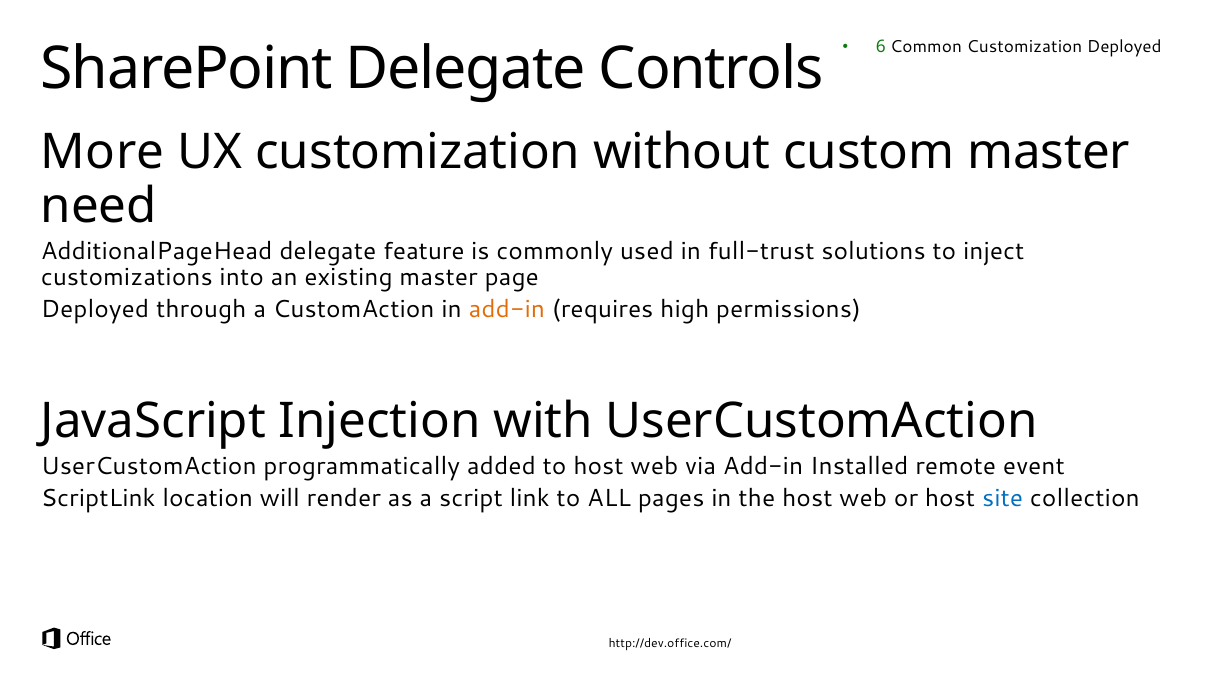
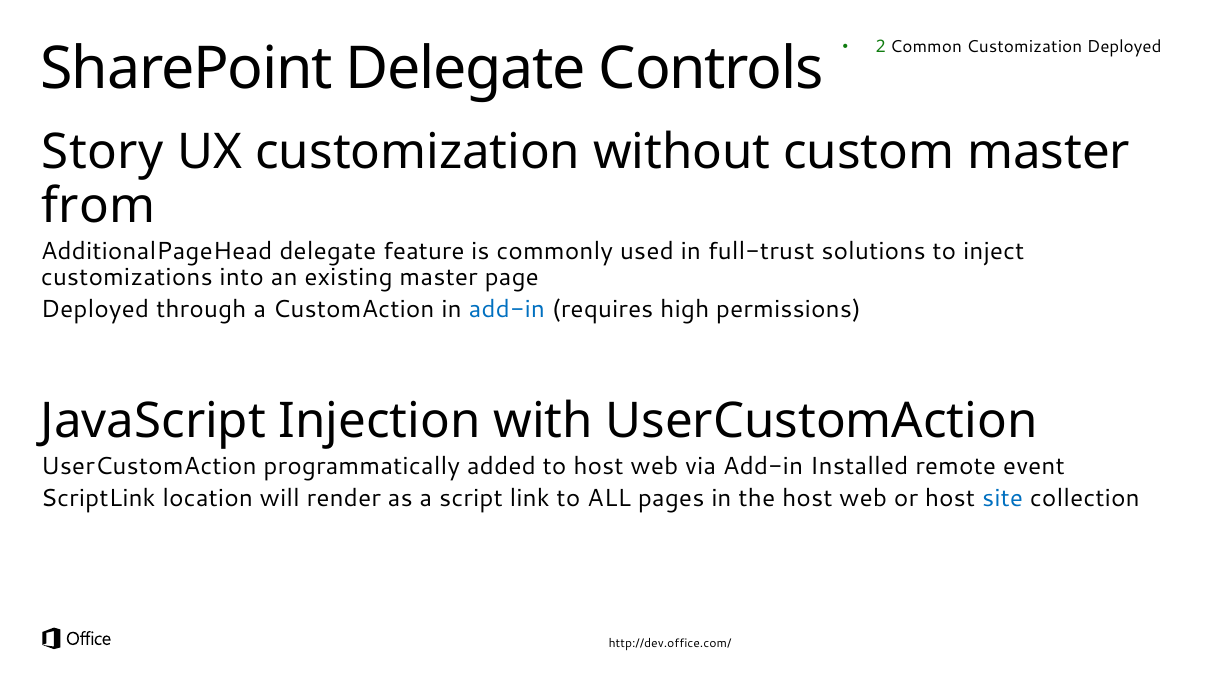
6: 6 -> 2
More: More -> Story
need: need -> from
add-in at (507, 309) colour: orange -> blue
